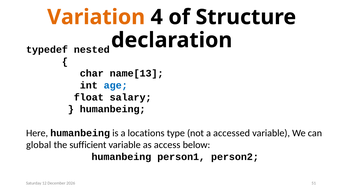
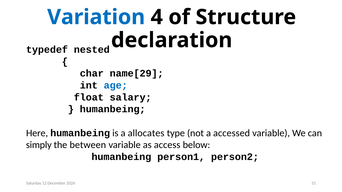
Variation colour: orange -> blue
name[13: name[13 -> name[29
locations: locations -> allocates
global: global -> simply
sufficient: sufficient -> between
